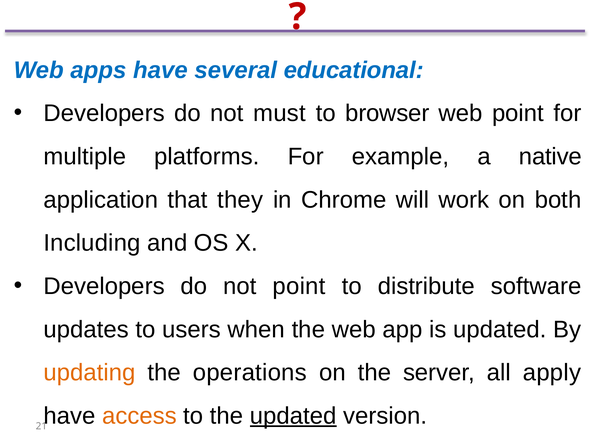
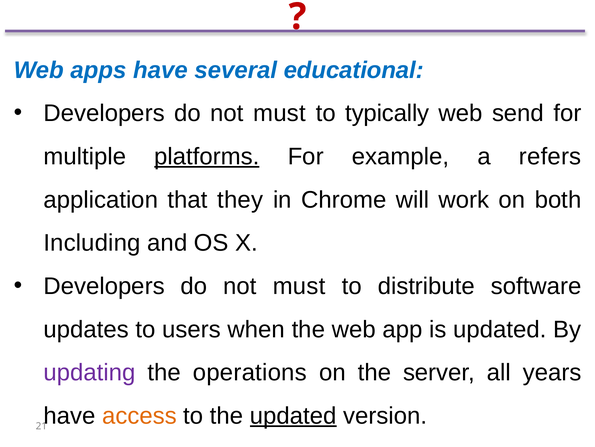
browser: browser -> typically
web point: point -> send
platforms underline: none -> present
native: native -> refers
point at (299, 286): point -> must
updating colour: orange -> purple
apply: apply -> years
